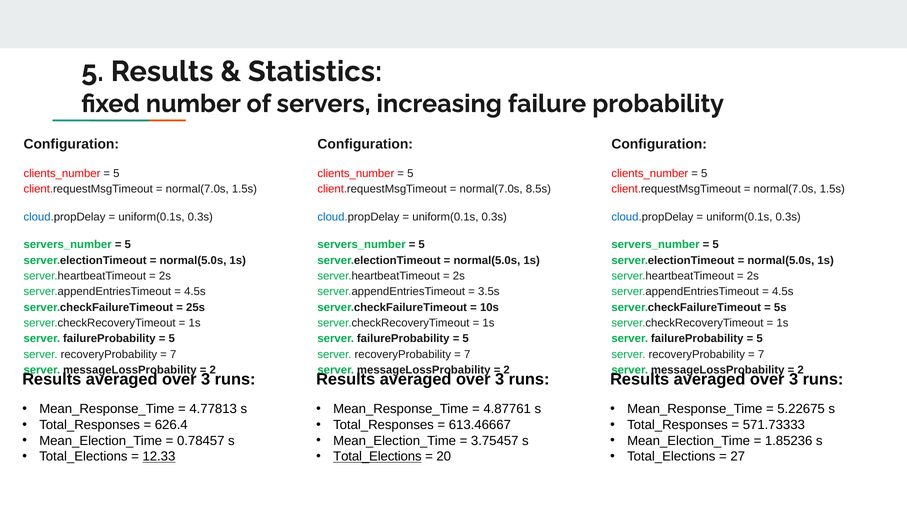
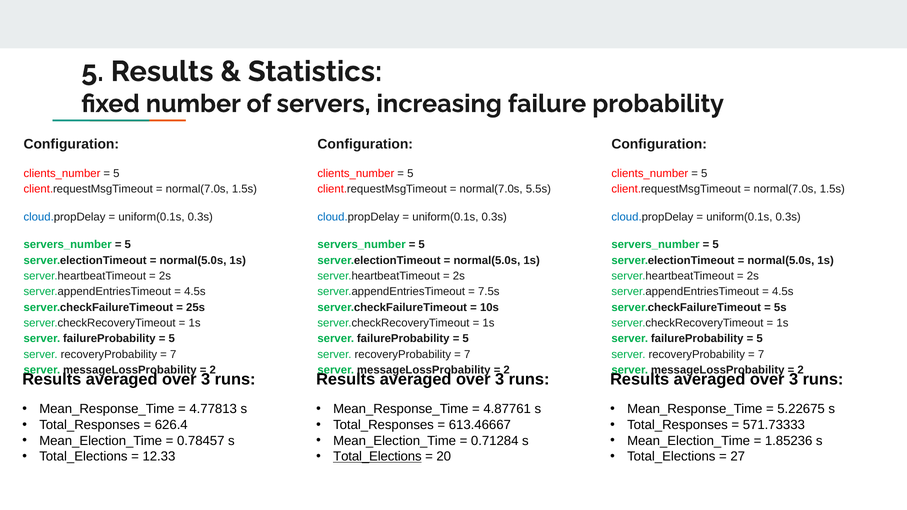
8.5s: 8.5s -> 5.5s
3.5s: 3.5s -> 7.5s
3.75457: 3.75457 -> 0.71284
12.33 underline: present -> none
